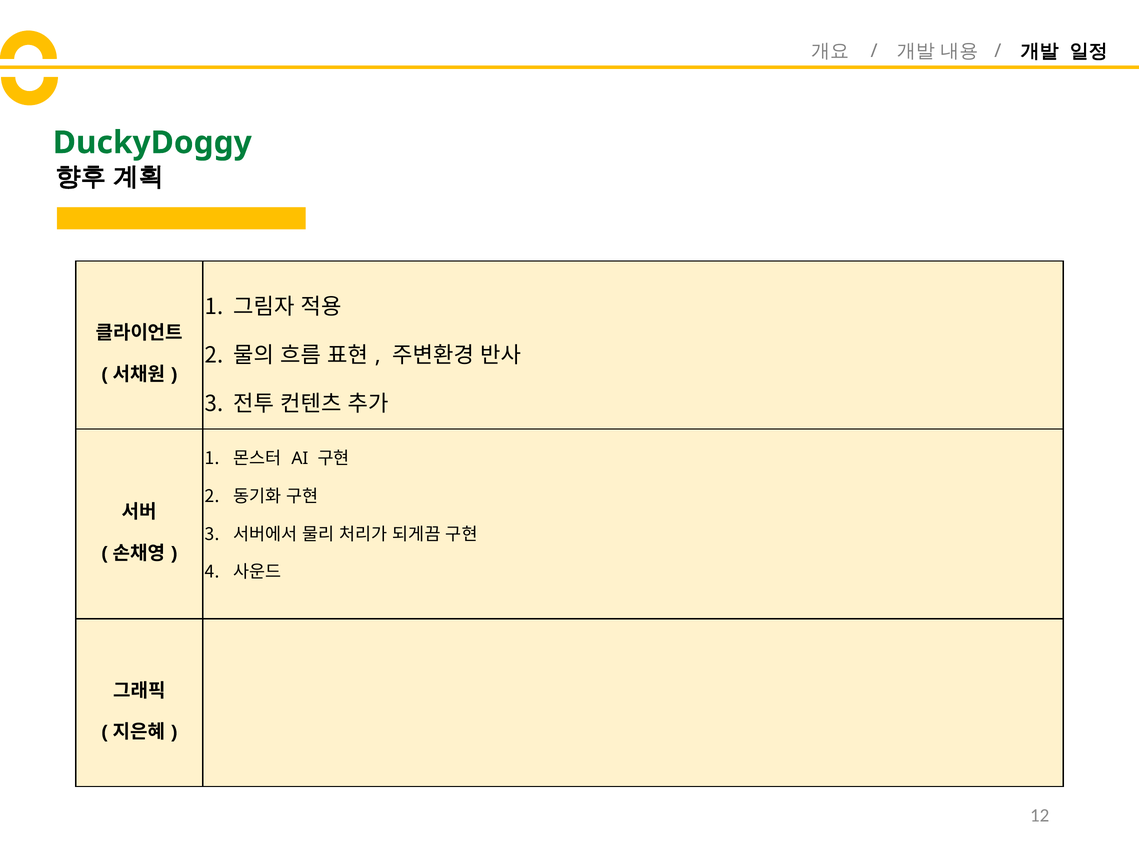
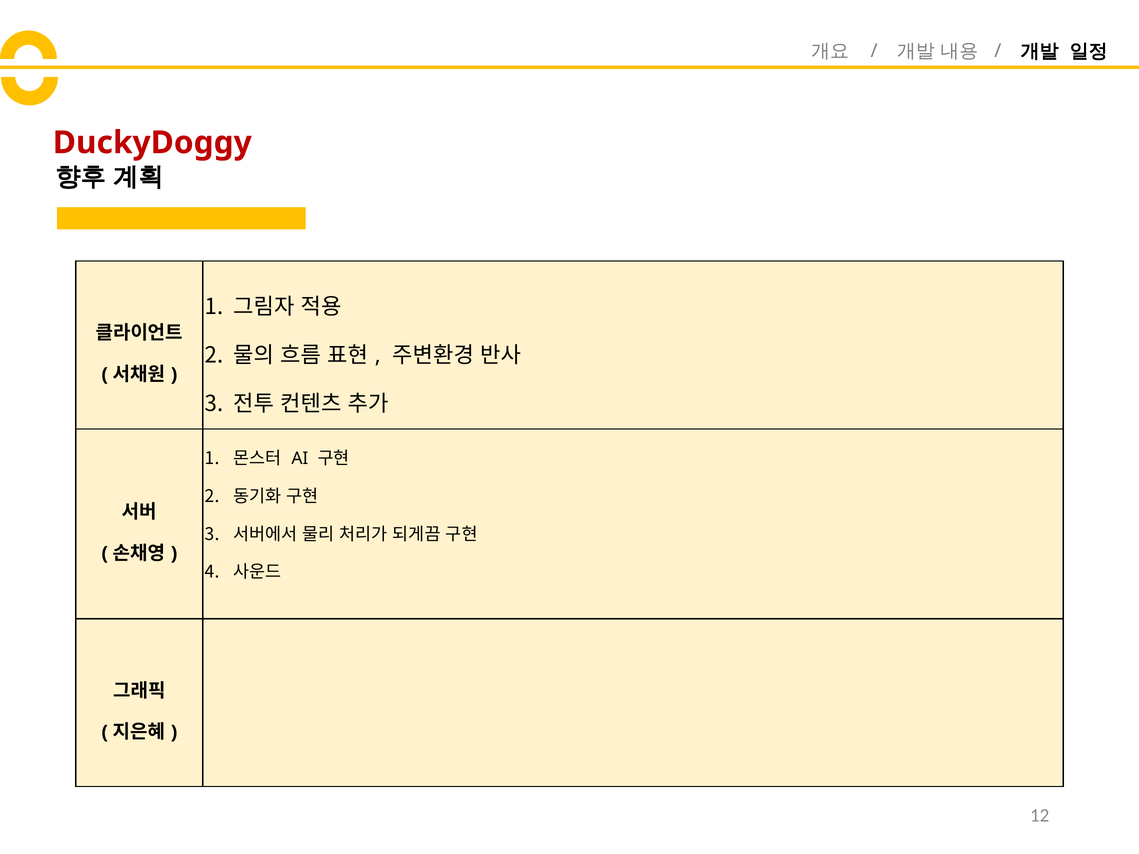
DuckyDoggy colour: green -> red
